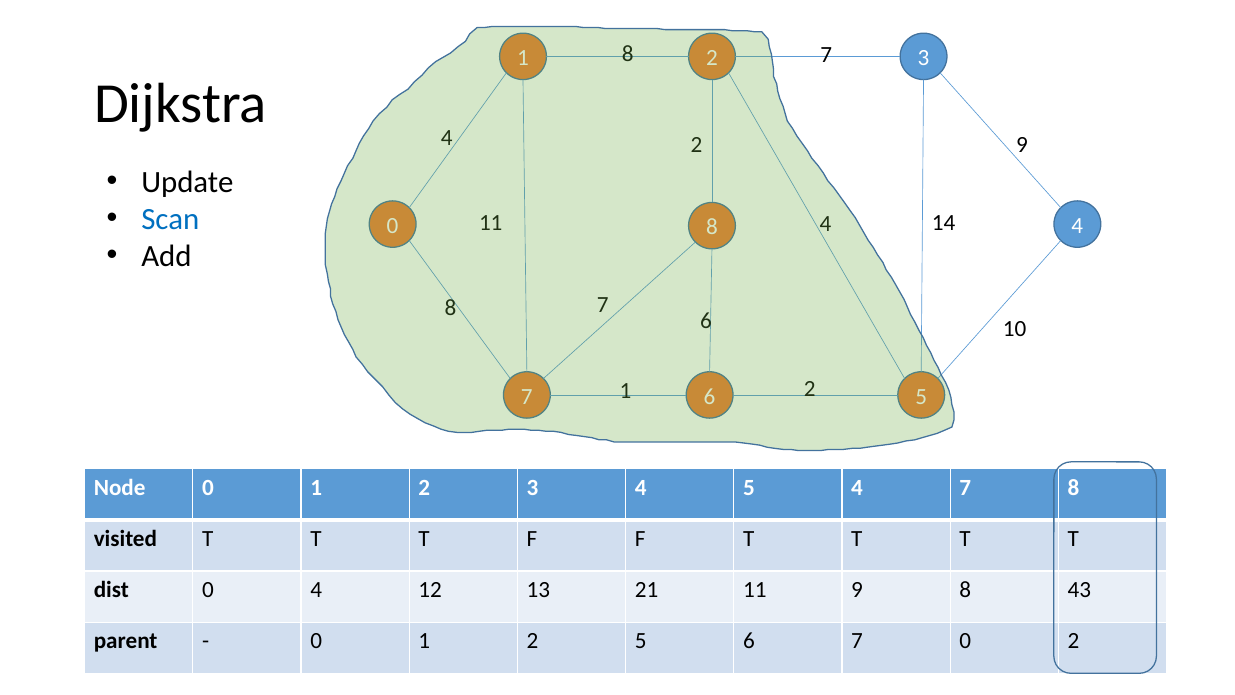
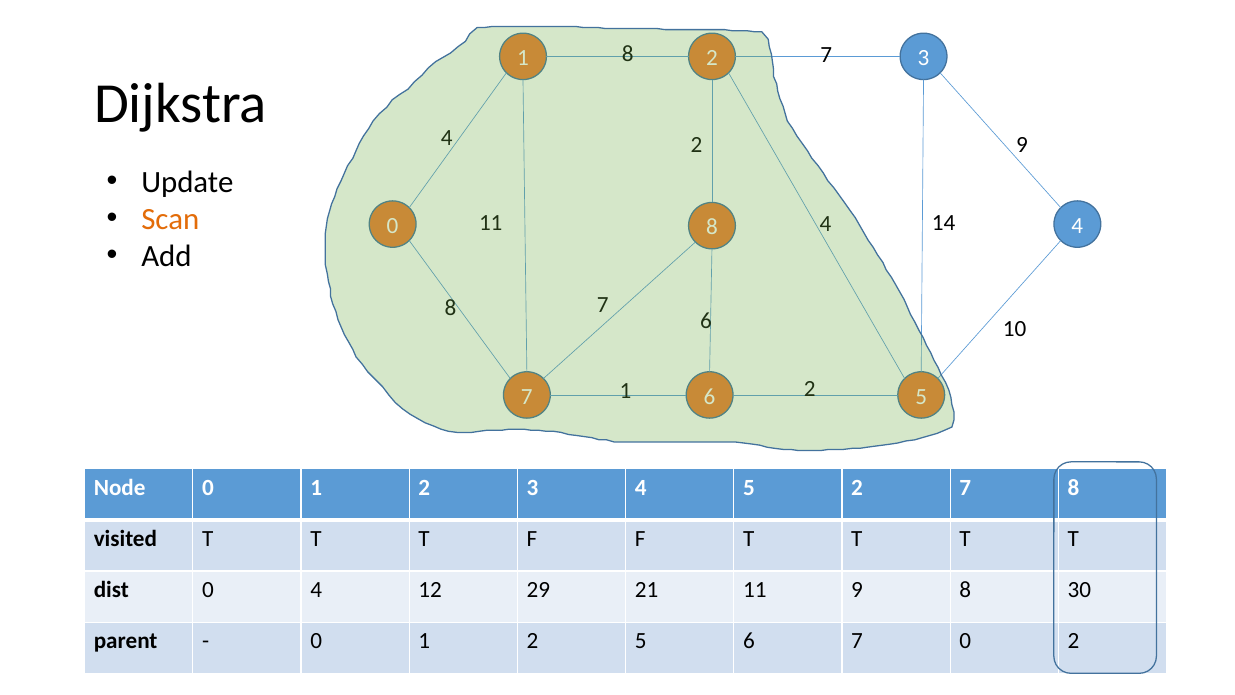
Scan colour: blue -> orange
5 4: 4 -> 2
13: 13 -> 29
43: 43 -> 30
